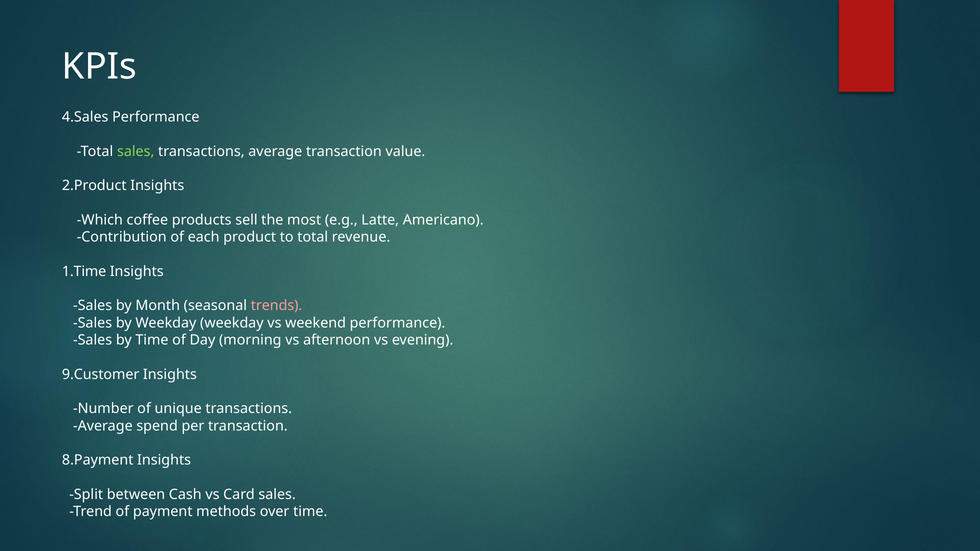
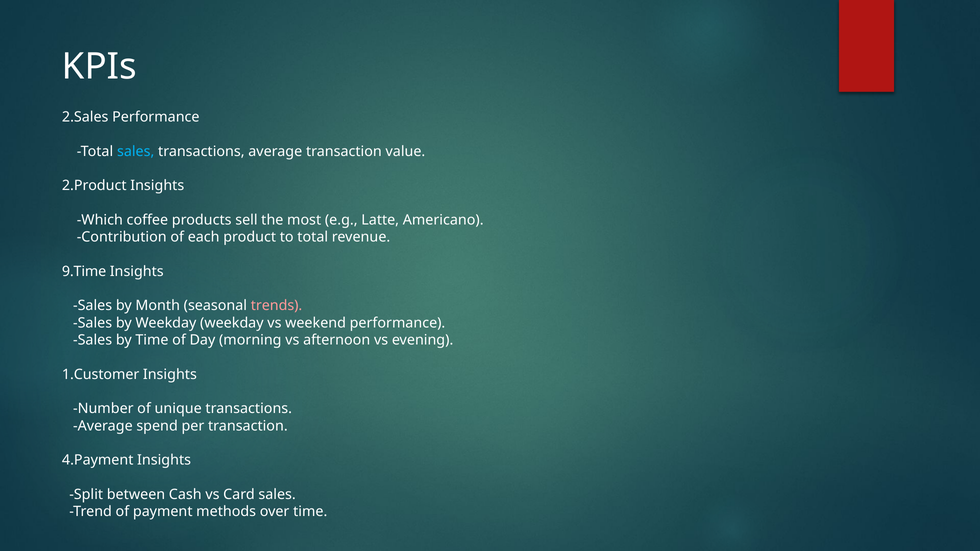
4.Sales: 4.Sales -> 2.Sales
sales at (136, 151) colour: light green -> light blue
1.Time: 1.Time -> 9.Time
9.Customer: 9.Customer -> 1.Customer
8.Payment: 8.Payment -> 4.Payment
